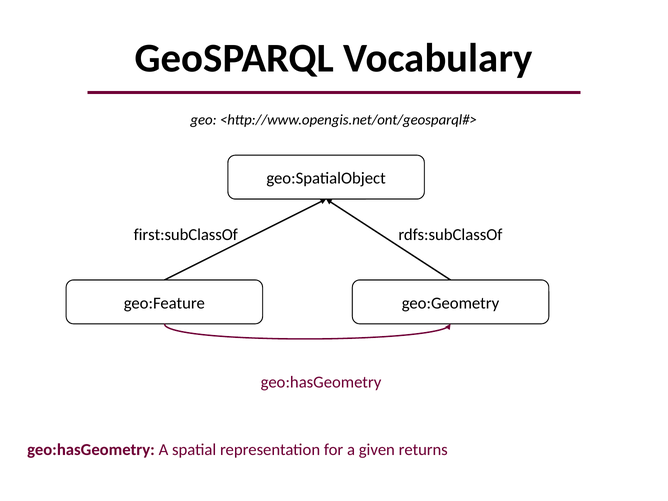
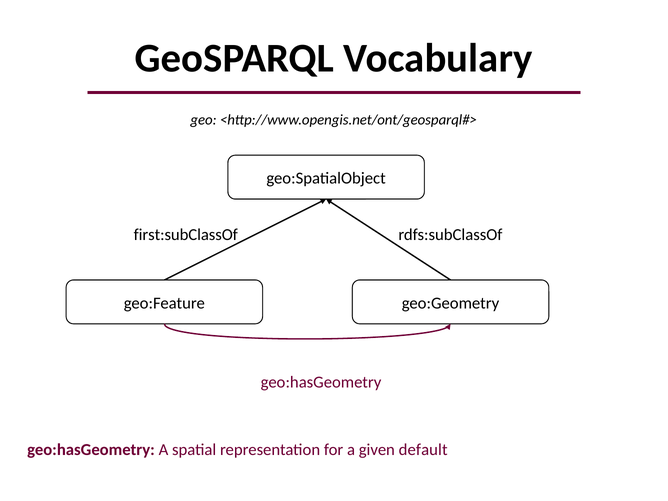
returns: returns -> default
